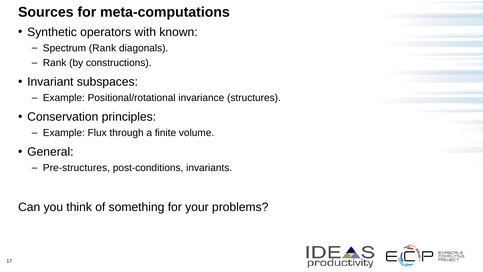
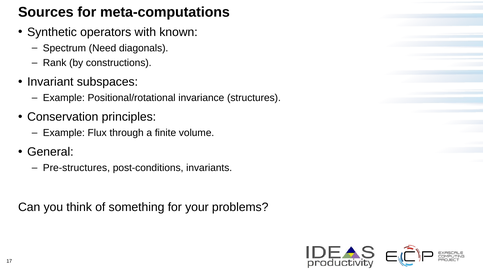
Spectrum Rank: Rank -> Need
